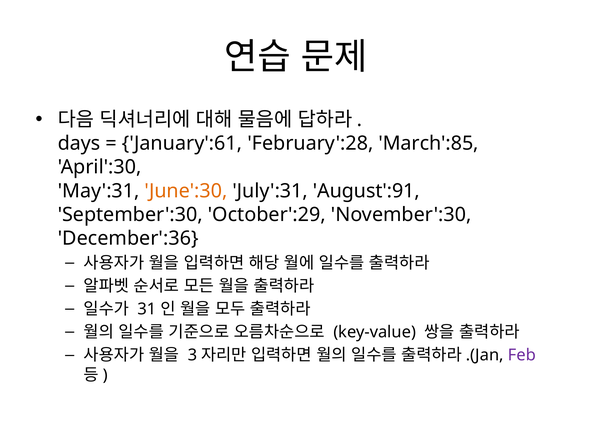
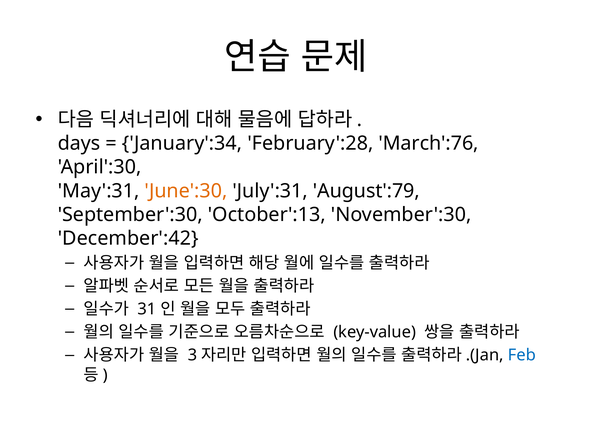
January':61: January':61 -> January':34
March':85: March':85 -> March':76
August':91: August':91 -> August':79
October':29: October':29 -> October':13
December':36: December':36 -> December':42
Feb colour: purple -> blue
